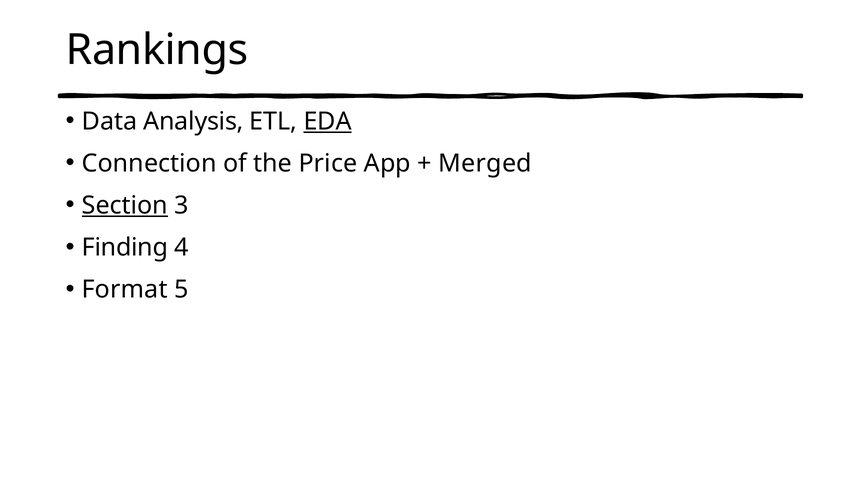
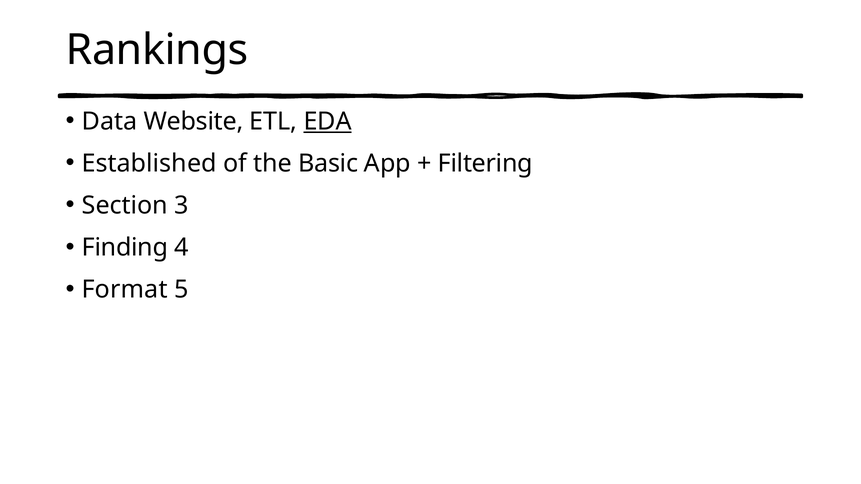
Analysis: Analysis -> Website
Connection: Connection -> Established
Price: Price -> Basic
Merged: Merged -> Filtering
Section underline: present -> none
